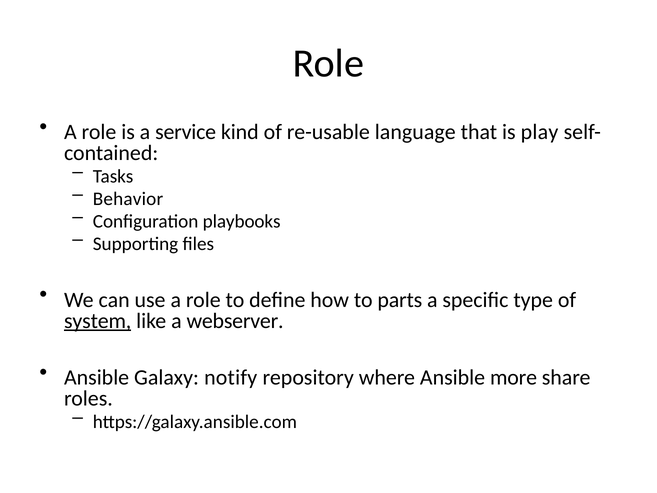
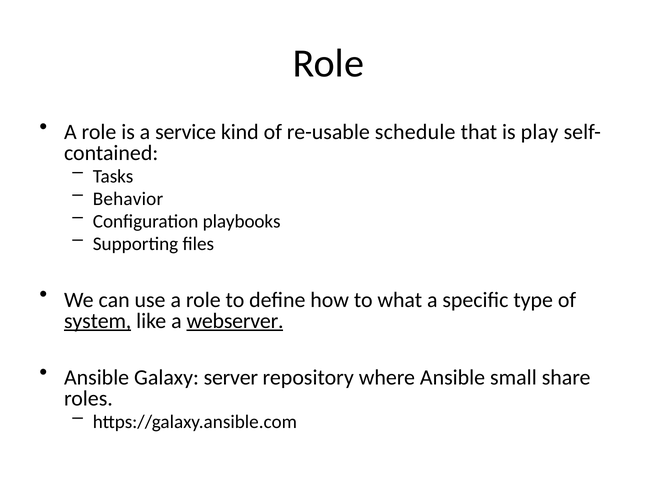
language: language -> schedule
parts: parts -> what
webserver underline: none -> present
notify: notify -> server
more: more -> small
